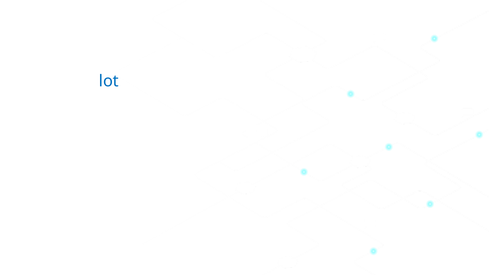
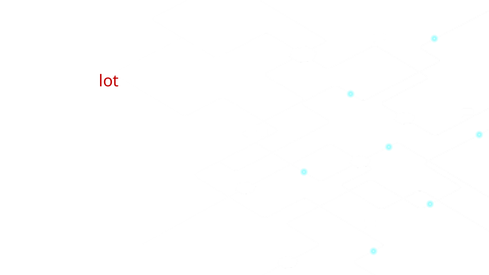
lot at (109, 81) colour: blue -> red
